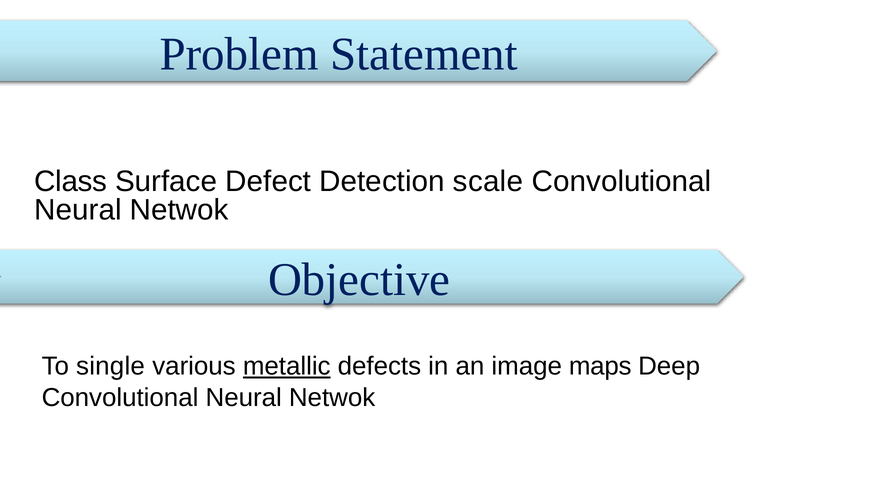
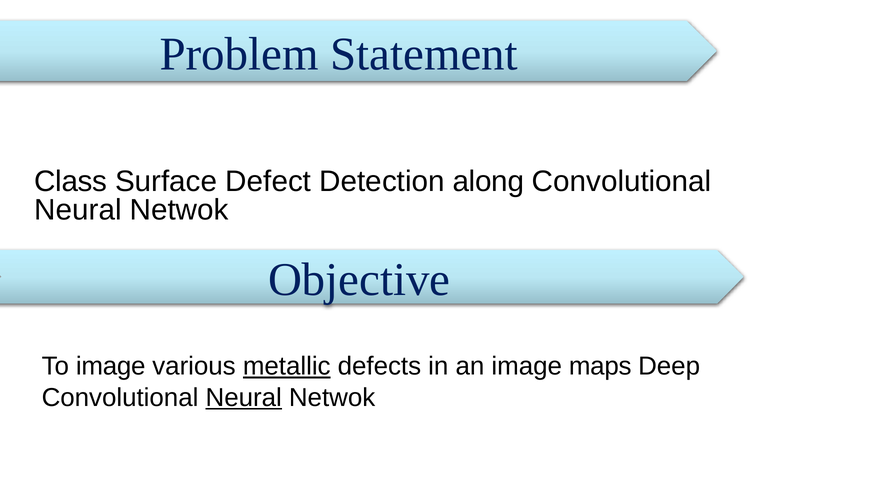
scale: scale -> along
To single: single -> image
Neural at (244, 398) underline: none -> present
